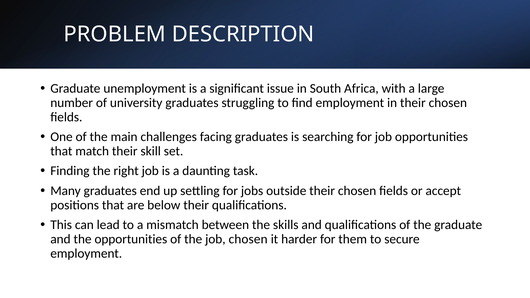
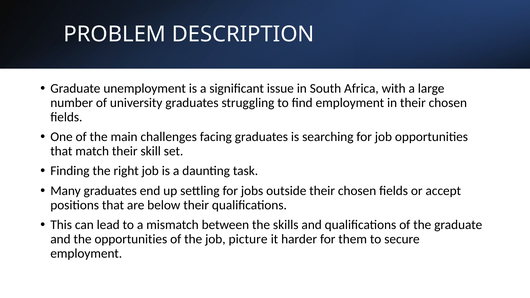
job chosen: chosen -> picture
